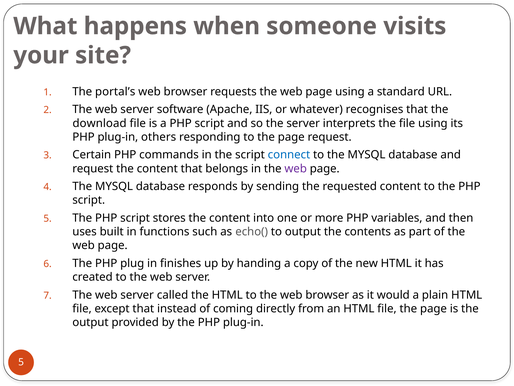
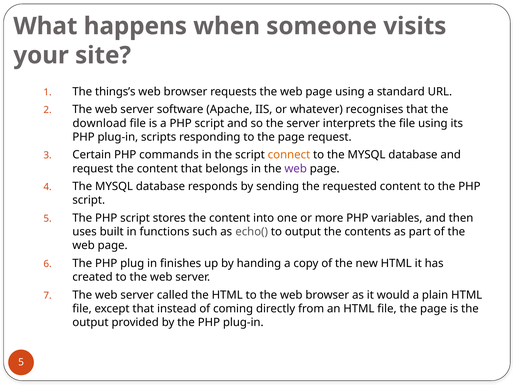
portal’s: portal’s -> things’s
others: others -> scripts
connect colour: blue -> orange
